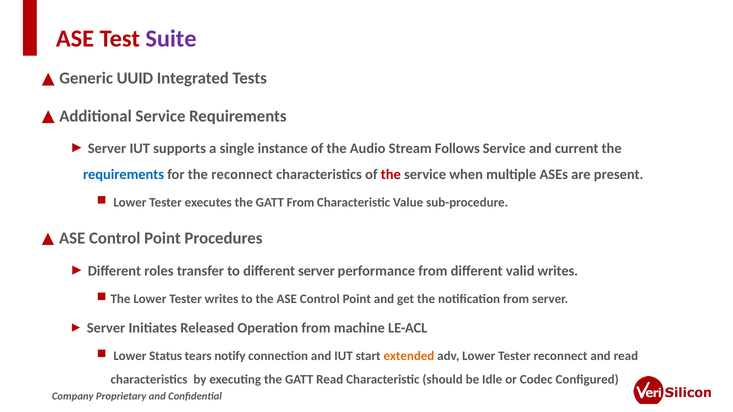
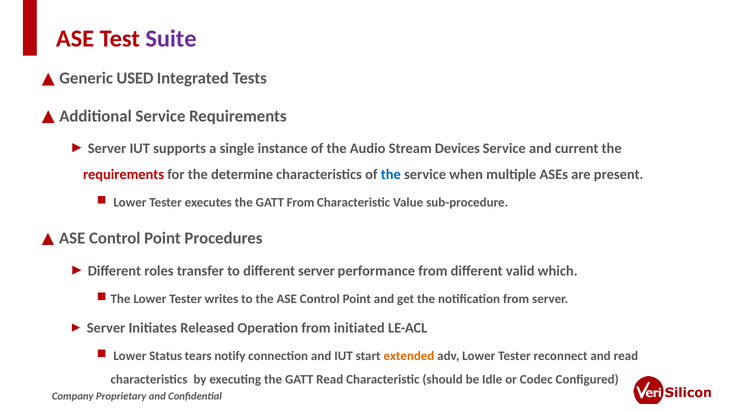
UUID: UUID -> USED
Follows: Follows -> Devices
requirements at (124, 175) colour: blue -> red
the reconnect: reconnect -> determine
the at (391, 175) colour: red -> blue
valid writes: writes -> which
machine: machine -> initiated
